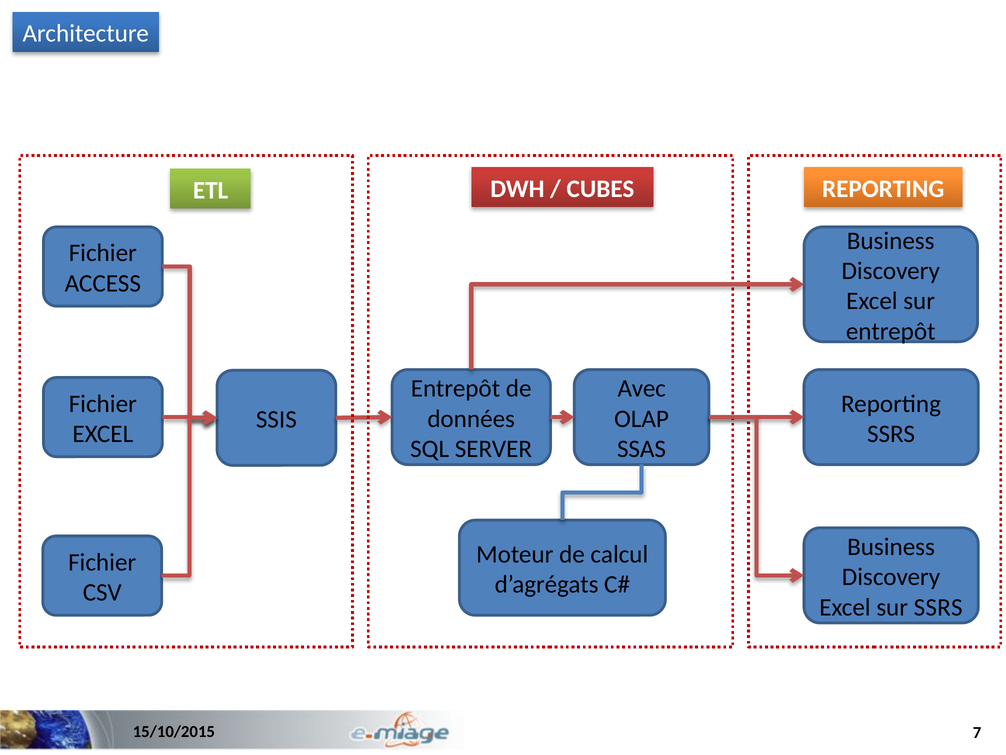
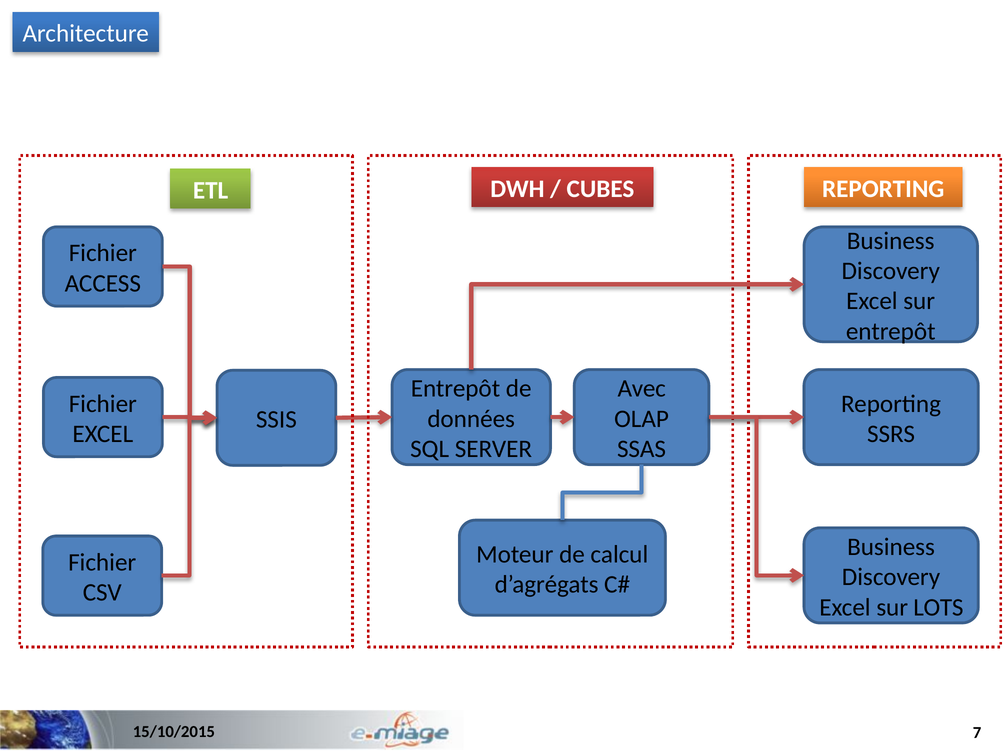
sur SSRS: SSRS -> LOTS
